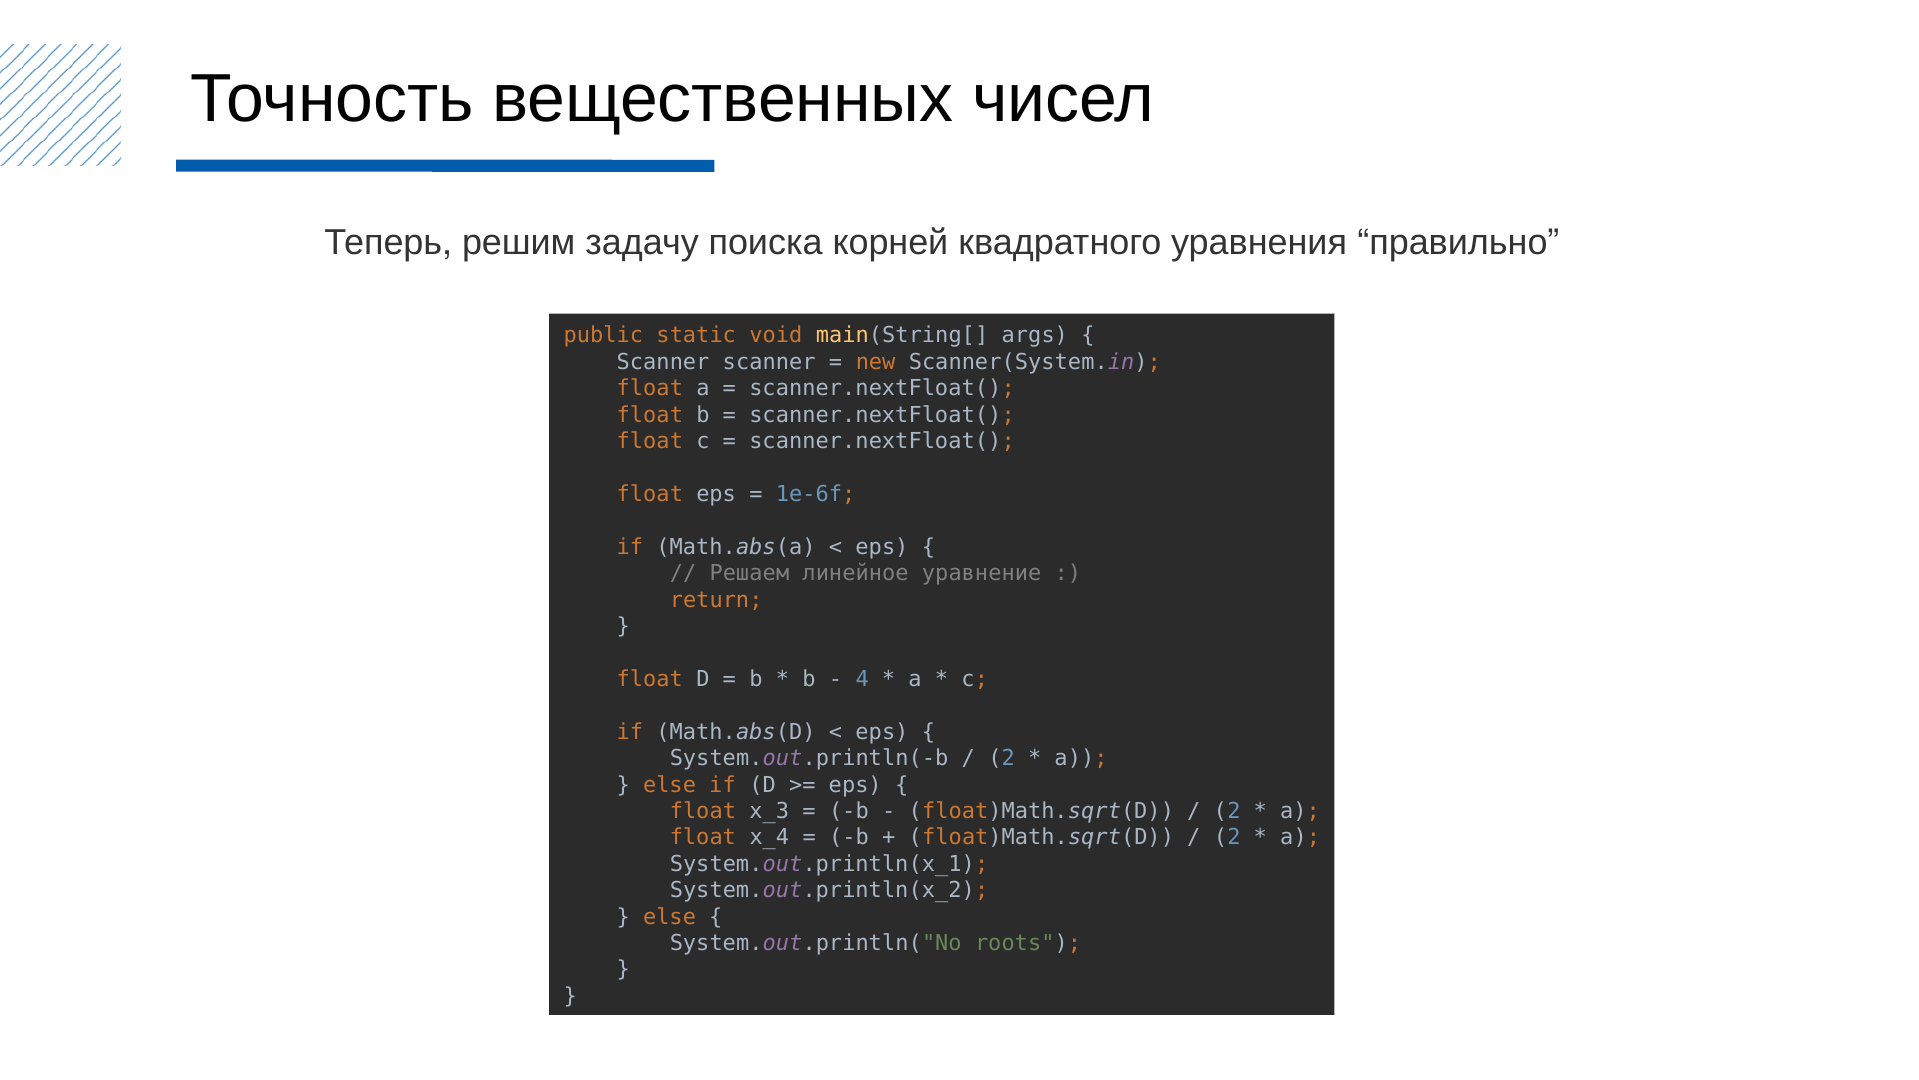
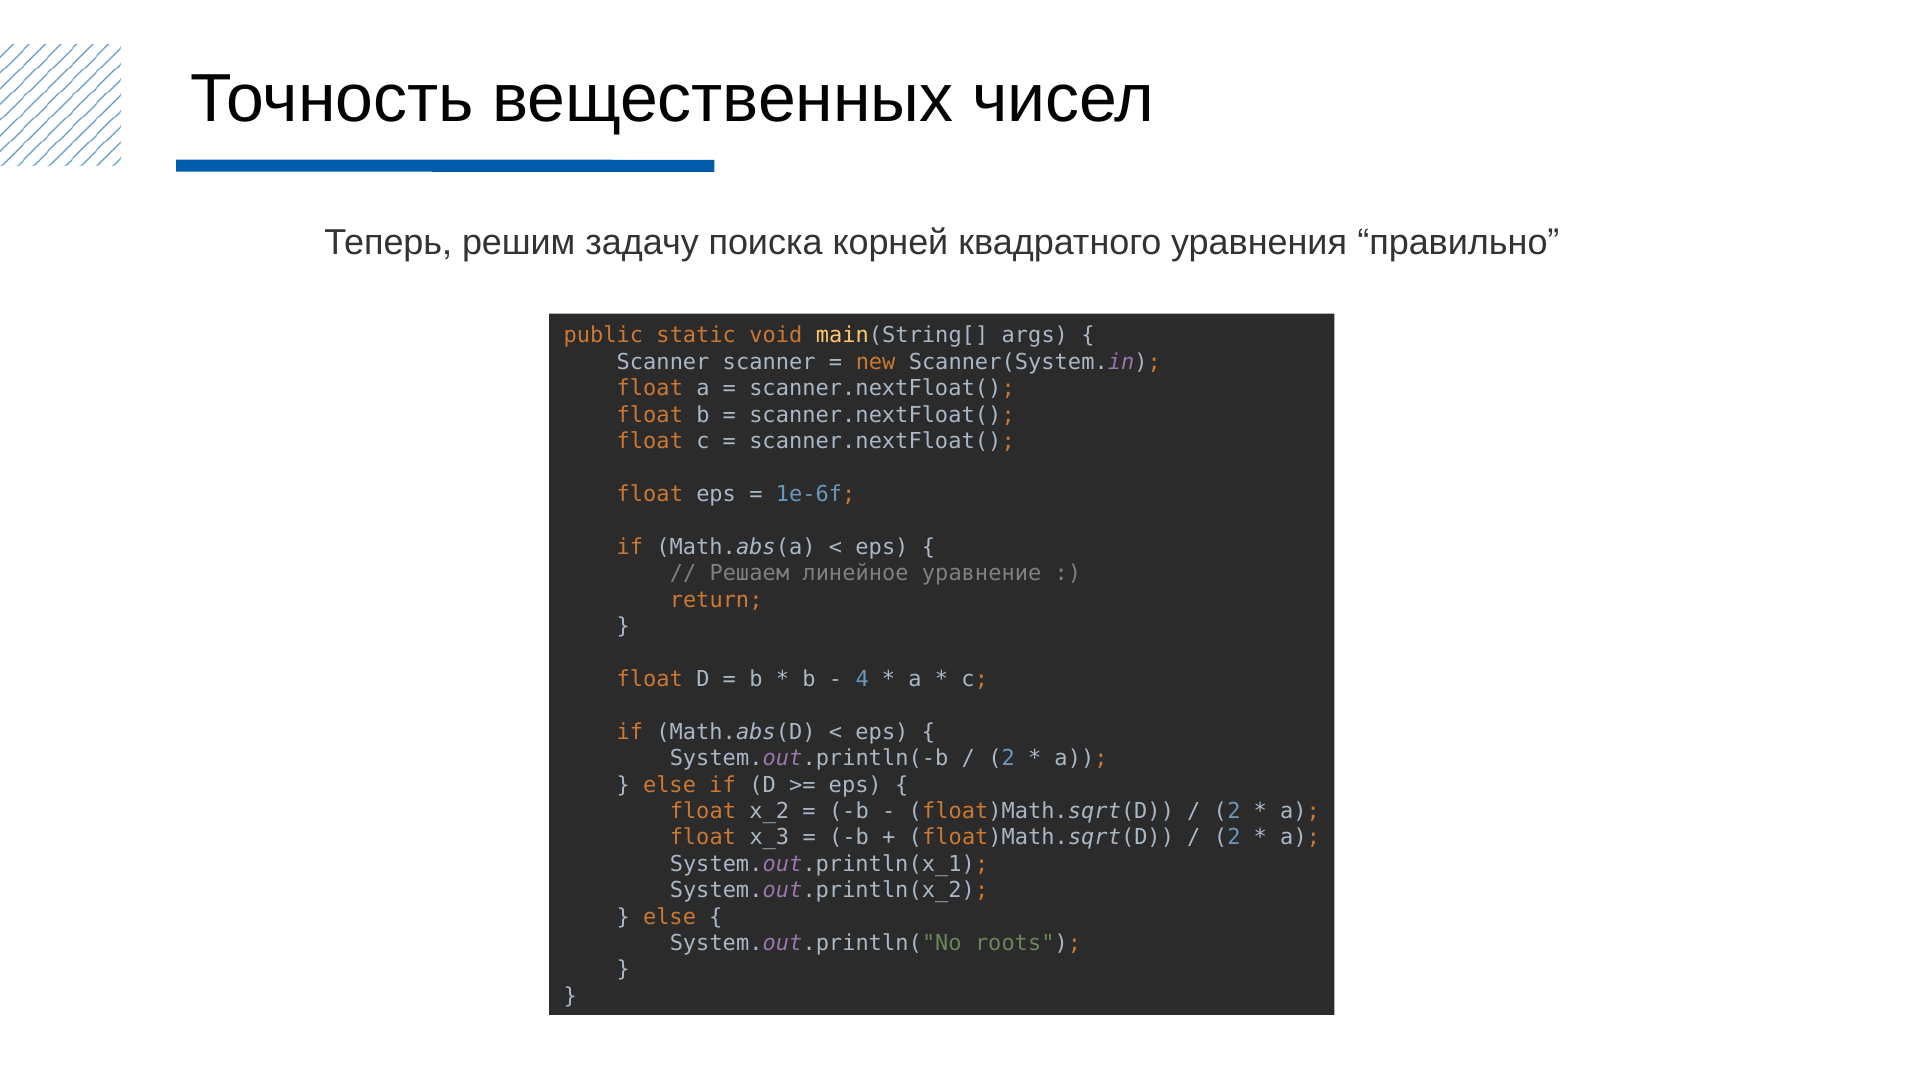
x_3: x_3 -> x_2
x_4: x_4 -> x_3
